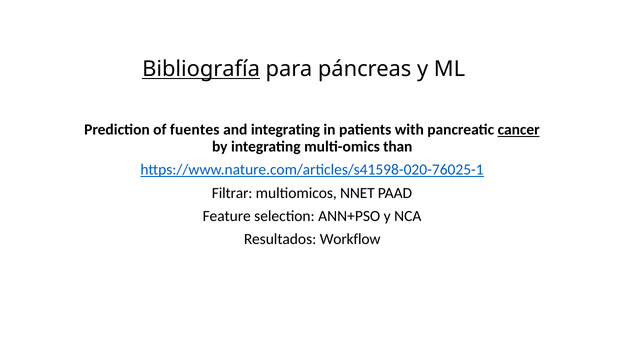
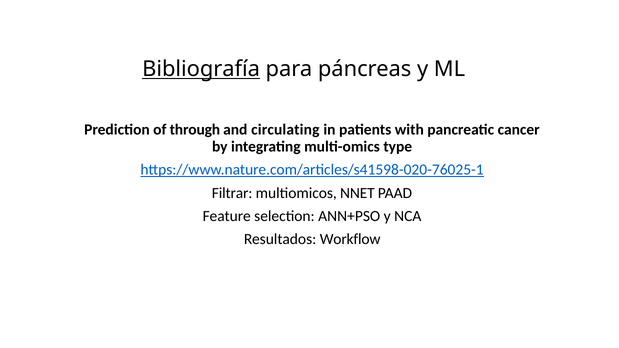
fuentes: fuentes -> through
and integrating: integrating -> circulating
cancer underline: present -> none
than: than -> type
